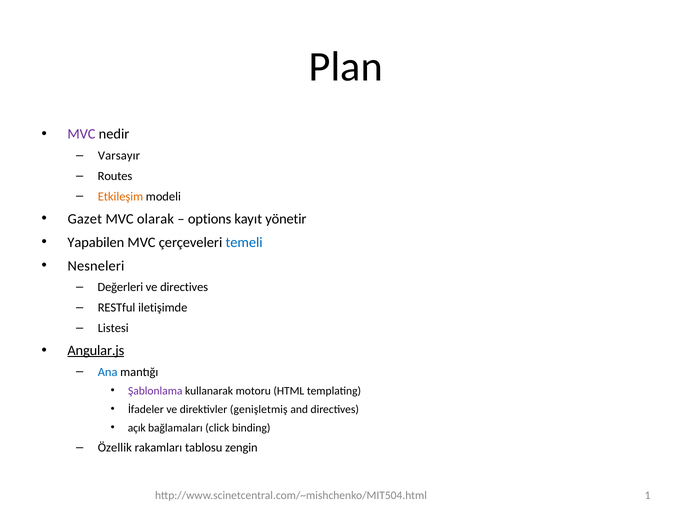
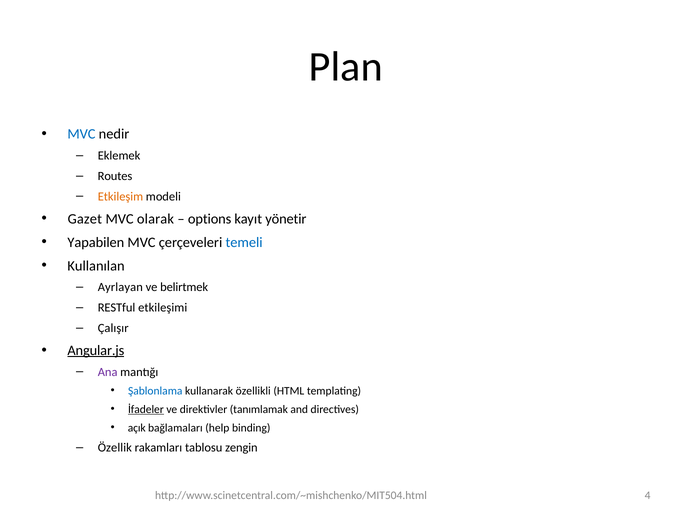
MVC at (82, 134) colour: purple -> blue
Varsayır: Varsayır -> Eklemek
Nesneleri: Nesneleri -> Kullanılan
Değerleri: Değerleri -> Ayrlayan
ve directives: directives -> belirtmek
iletişimde: iletişimde -> etkileşimi
Listesi: Listesi -> Çalışır
Ana colour: blue -> purple
Şablonlama colour: purple -> blue
motoru: motoru -> özellikli
İfadeler underline: none -> present
genişletmiş: genişletmiş -> tanımlamak
click: click -> help
1: 1 -> 4
